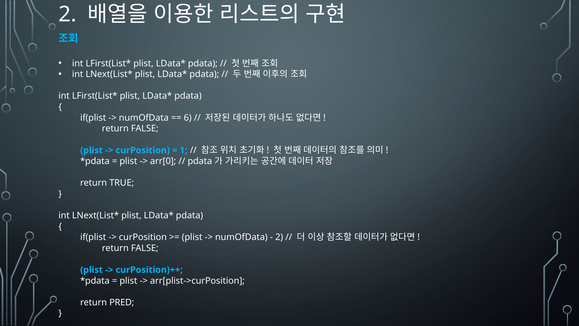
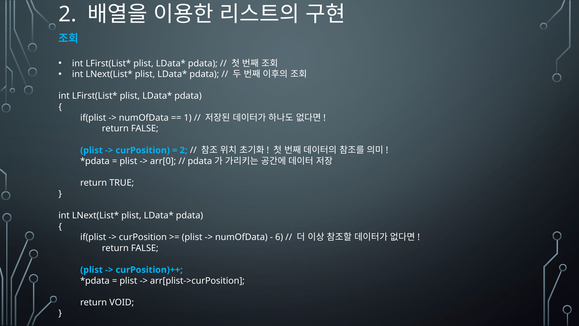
6: 6 -> 1
1 at (184, 150): 1 -> 2
2 at (279, 237): 2 -> 6
PRED: PRED -> VOID
